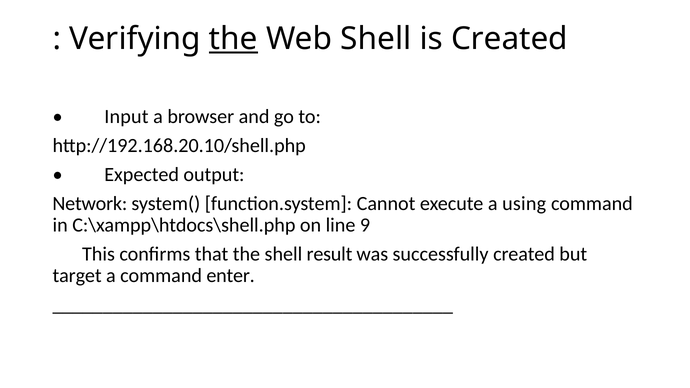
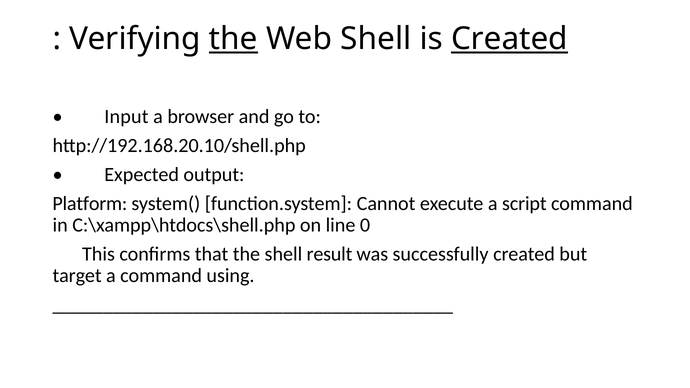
Created at (509, 39) underline: none -> present
Network: Network -> Platform
using: using -> script
9: 9 -> 0
enter: enter -> using
